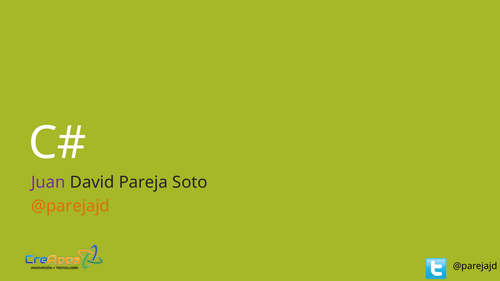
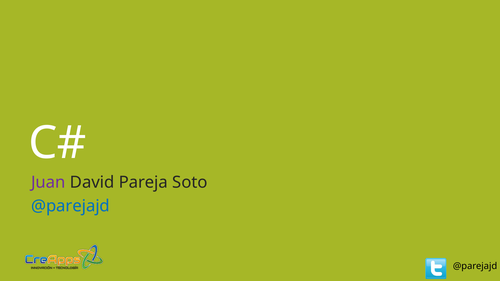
@parejajd at (71, 206) colour: orange -> blue
